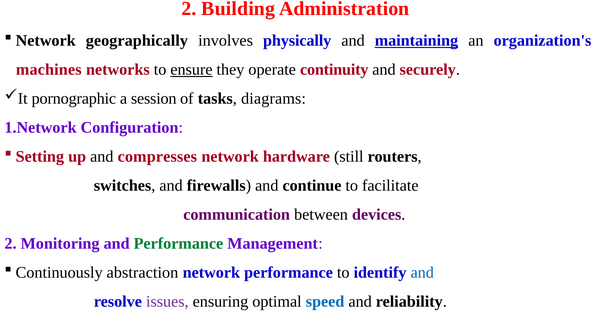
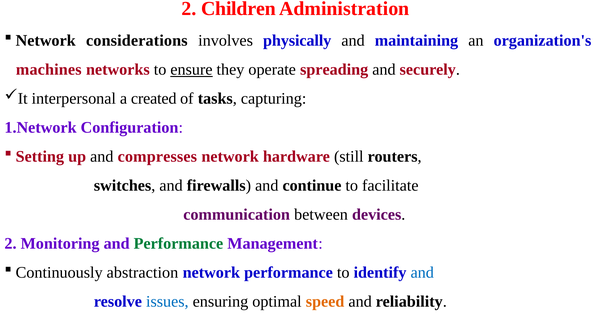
Building: Building -> Children
geographically: geographically -> considerations
maintaining underline: present -> none
continuity: continuity -> spreading
pornographic: pornographic -> interpersonal
session: session -> created
diagrams: diagrams -> capturing
issues colour: purple -> blue
speed colour: blue -> orange
